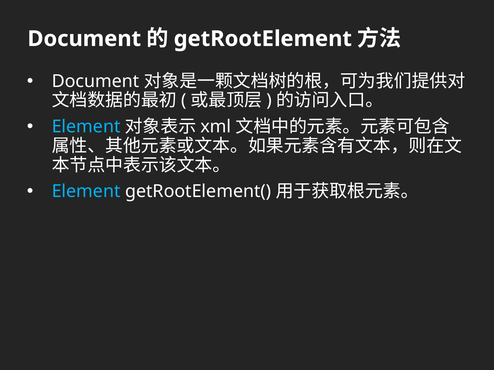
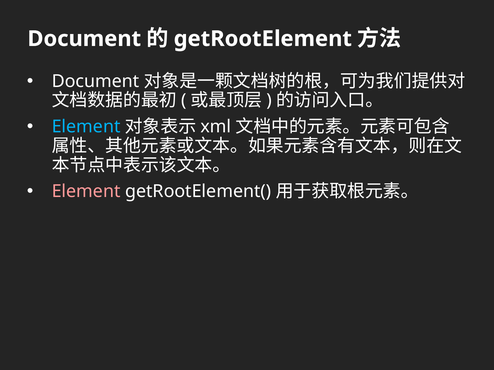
Element at (86, 192) colour: light blue -> pink
